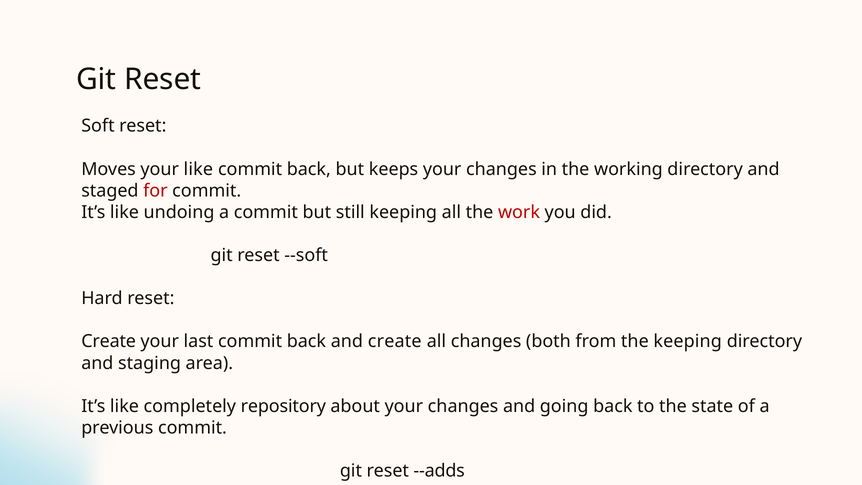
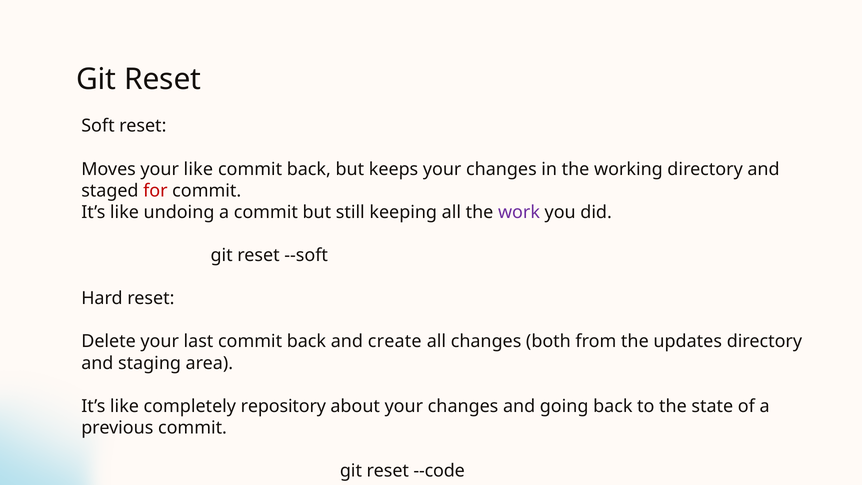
work colour: red -> purple
Create at (109, 341): Create -> Delete
the keeping: keeping -> updates
--adds: --adds -> --code
